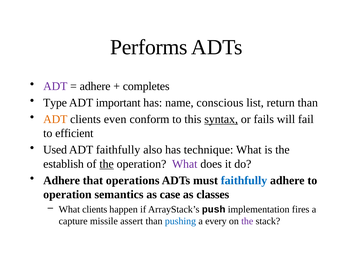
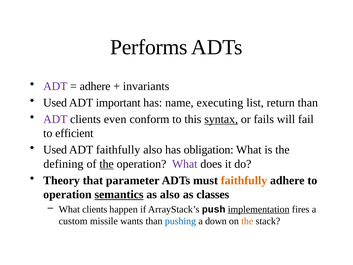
completes: completes -> invariants
Type at (55, 103): Type -> Used
conscious: conscious -> executing
ADT at (55, 119) colour: orange -> purple
technique: technique -> obligation
establish: establish -> defining
Adhere at (62, 180): Adhere -> Theory
operations: operations -> parameter
faithfully at (244, 180) colour: blue -> orange
semantics underline: none -> present
as case: case -> also
implementation underline: none -> present
capture: capture -> custom
assert: assert -> wants
every: every -> down
the at (247, 221) colour: purple -> orange
